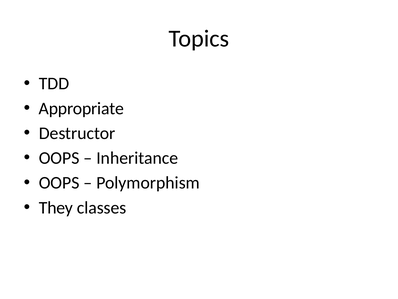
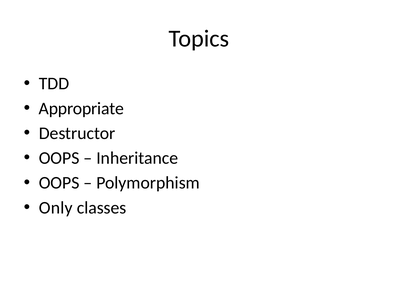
They: They -> Only
